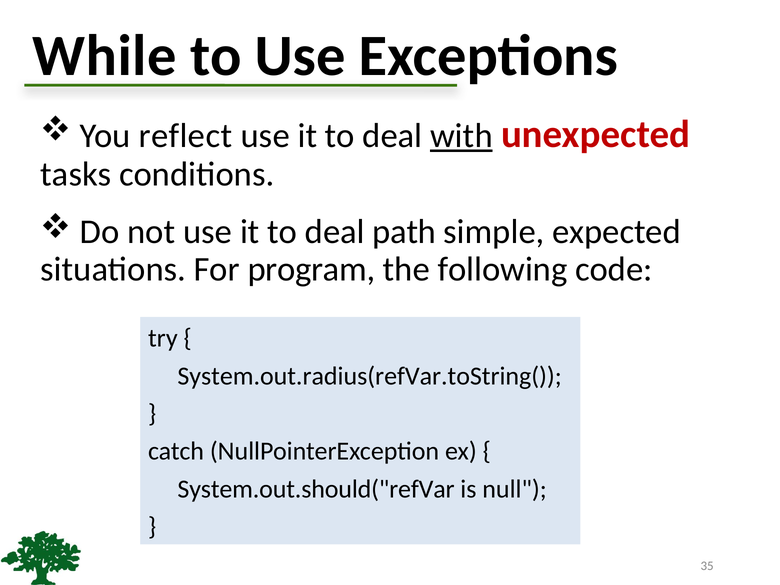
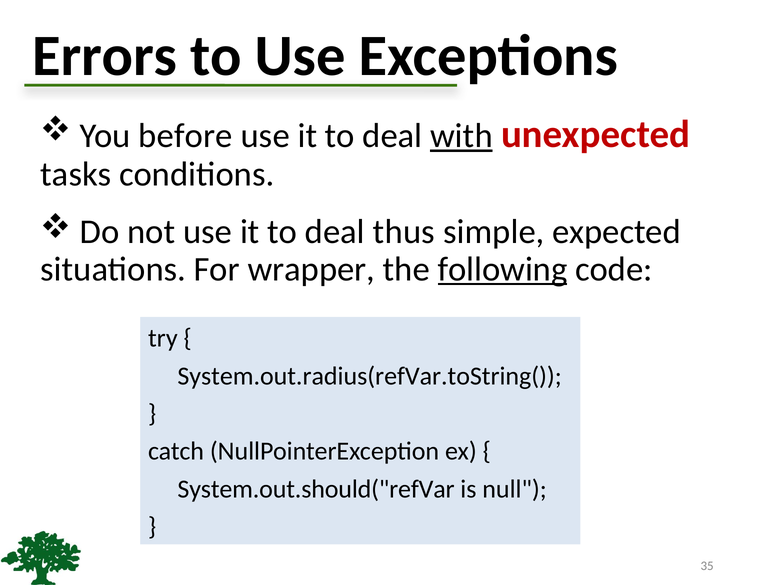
While: While -> Errors
reflect: reflect -> before
path: path -> thus
program: program -> wrapper
following underline: none -> present
